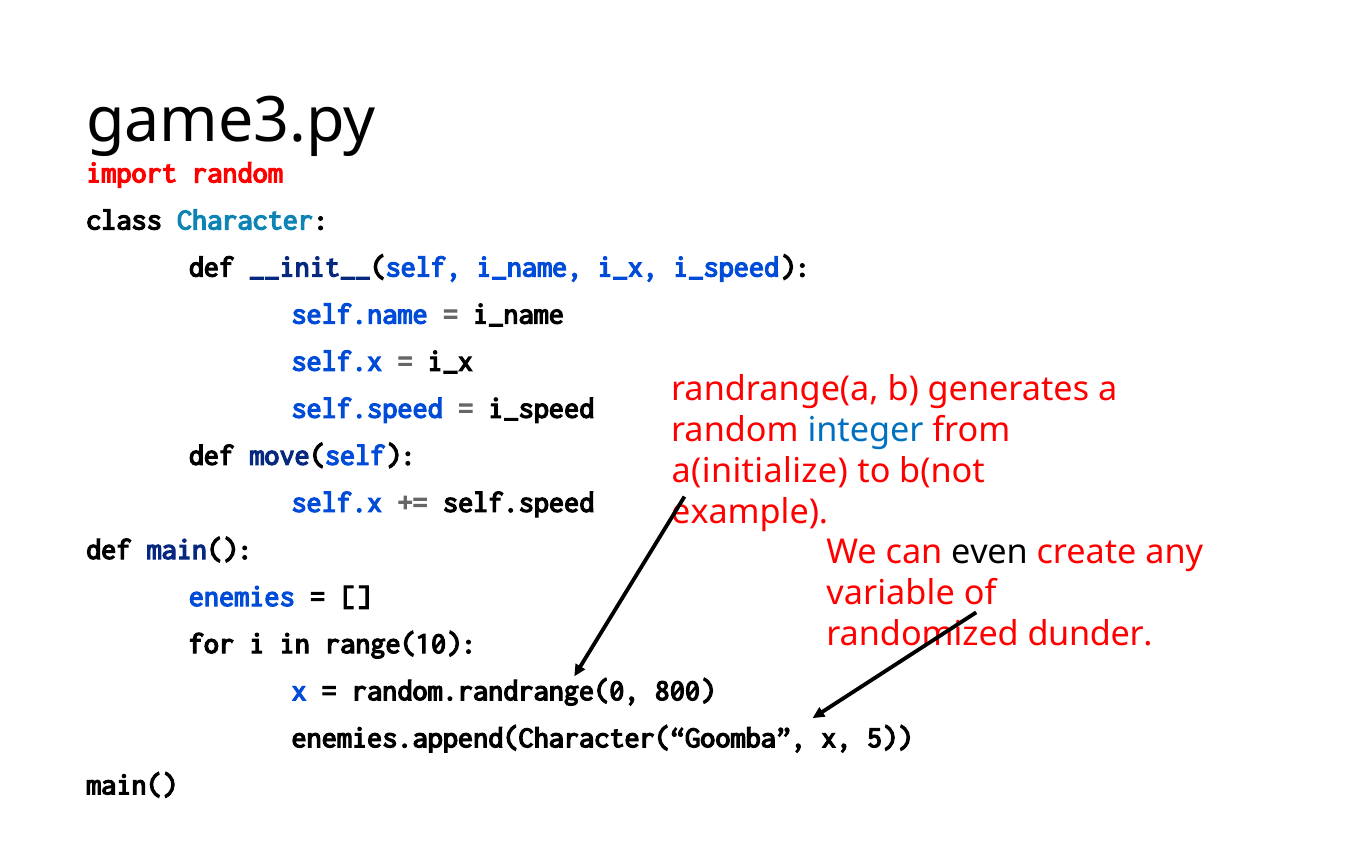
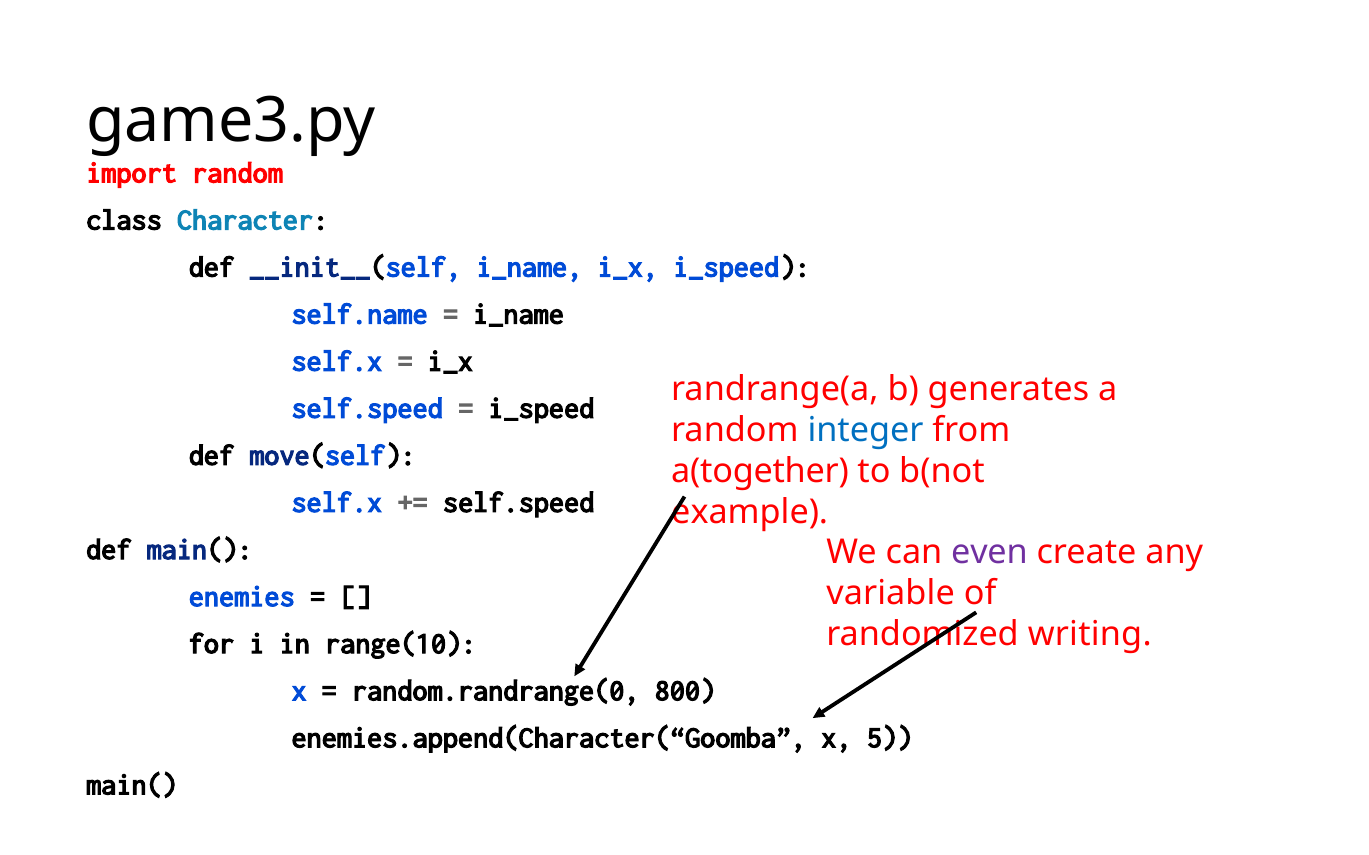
a(initialize: a(initialize -> a(together
even colour: black -> purple
dunder: dunder -> writing
